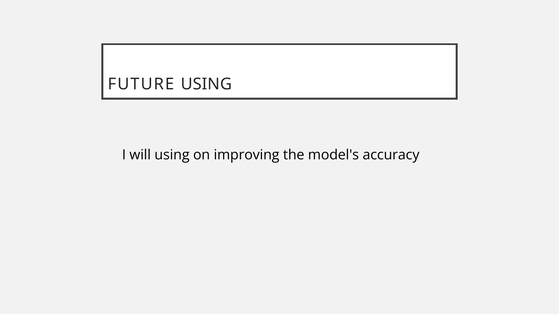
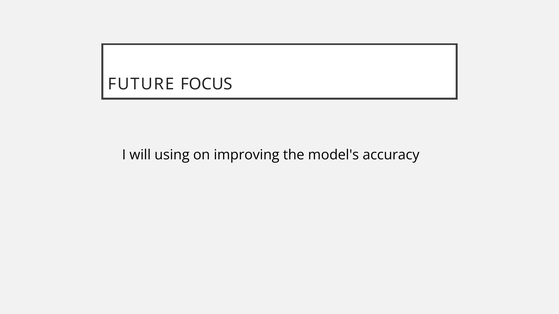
FUTURE USING: USING -> FOCUS
